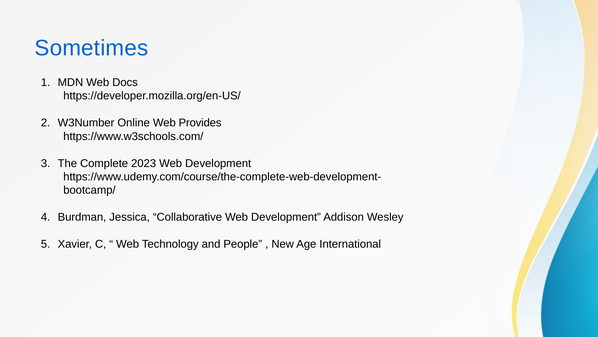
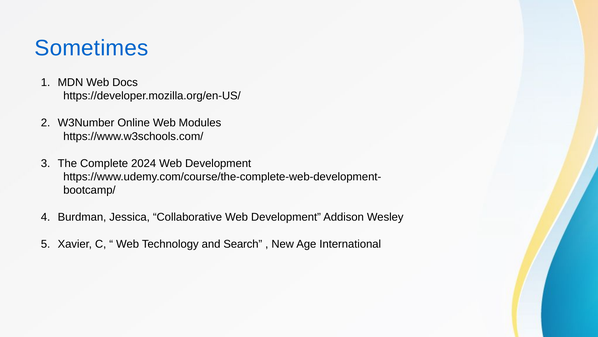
Provides: Provides -> Modules
2023: 2023 -> 2024
People: People -> Search
